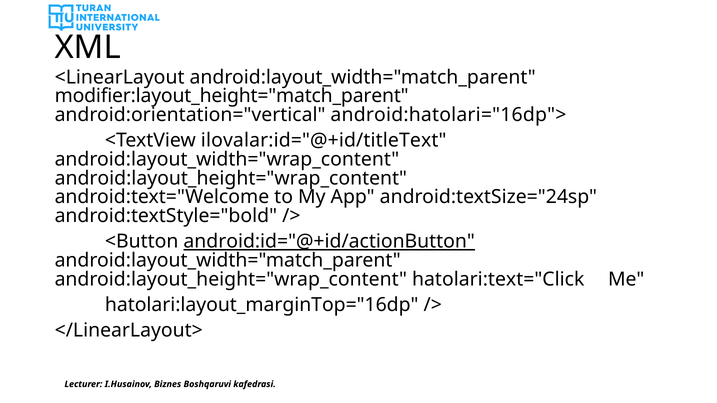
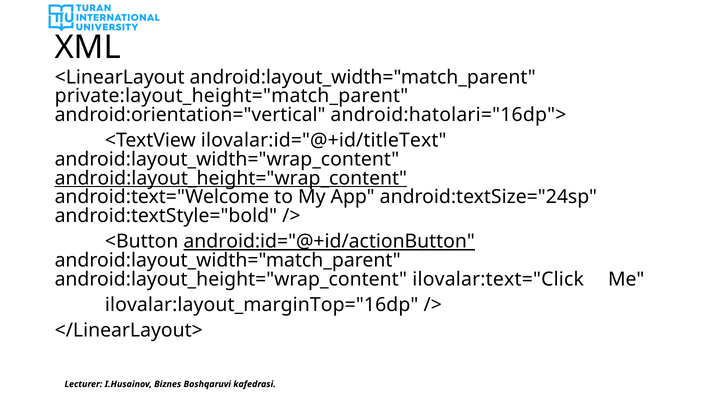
modifier:layout_height="match_parent: modifier:layout_height="match_parent -> private:layout_height="match_parent
android:layout_height="wrap_content at (231, 178) underline: none -> present
hatolari:text="Click: hatolari:text="Click -> ilovalar:text="Click
hatolari:layout_marginTop="16dp: hatolari:layout_marginTop="16dp -> ilovalar:layout_marginTop="16dp
